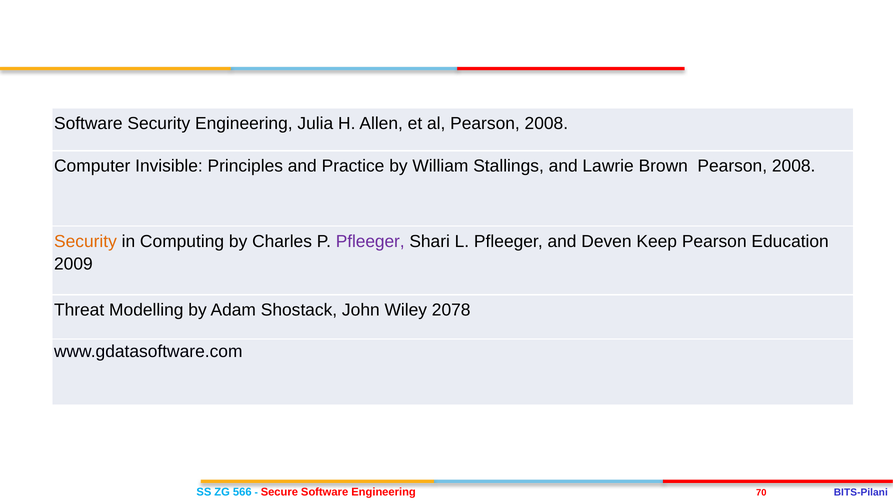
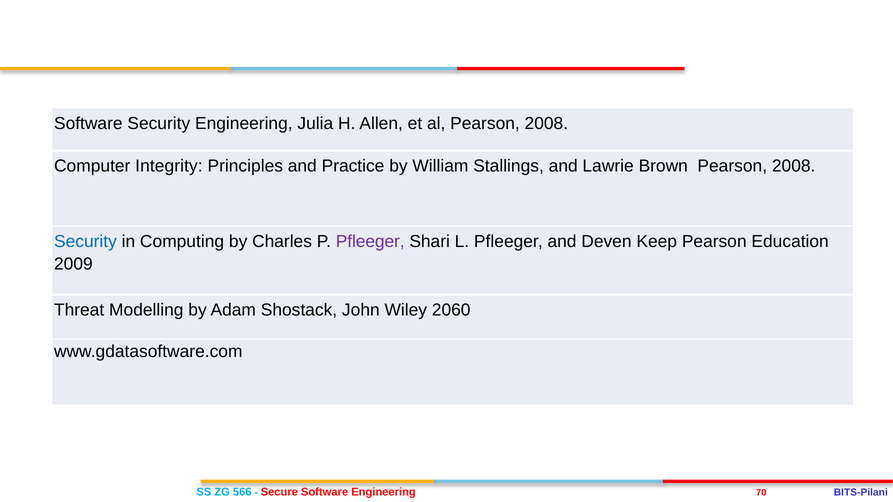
Invisible: Invisible -> Integrity
Security at (85, 242) colour: orange -> blue
2078: 2078 -> 2060
